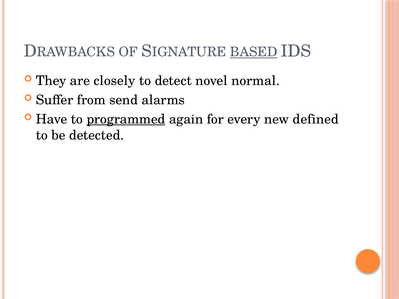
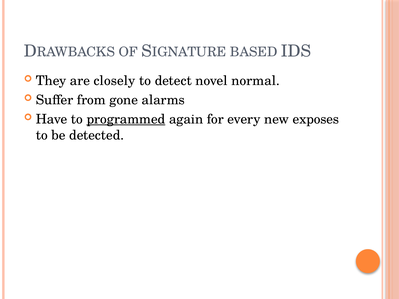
BASED underline: present -> none
send: send -> gone
defined: defined -> exposes
